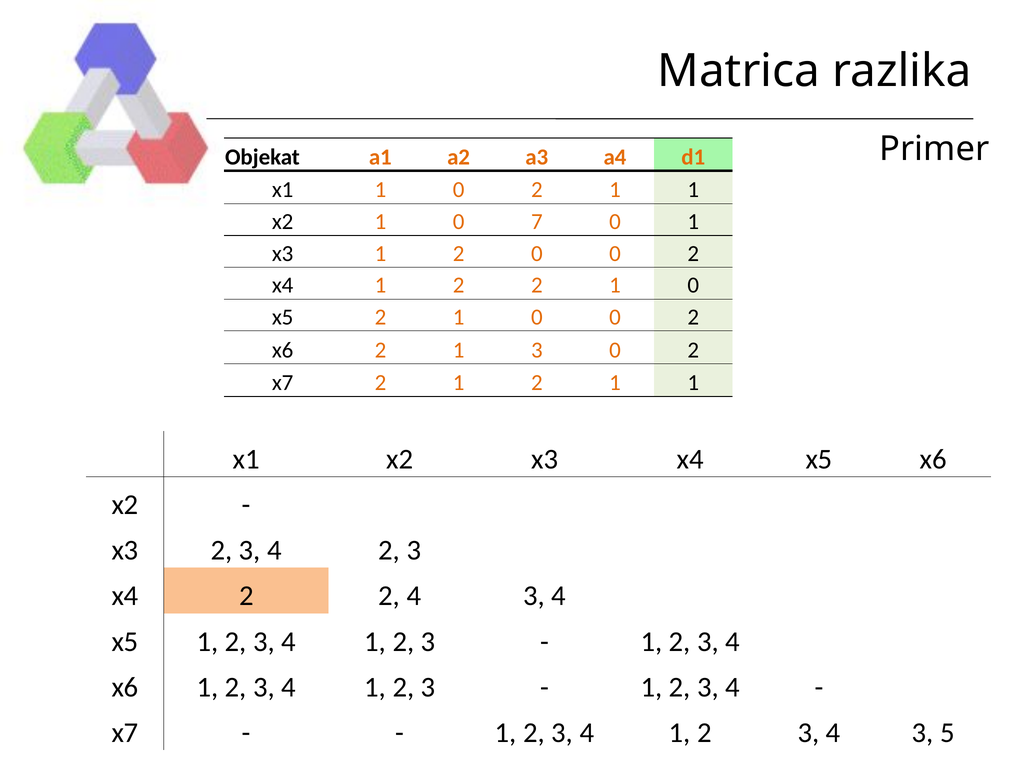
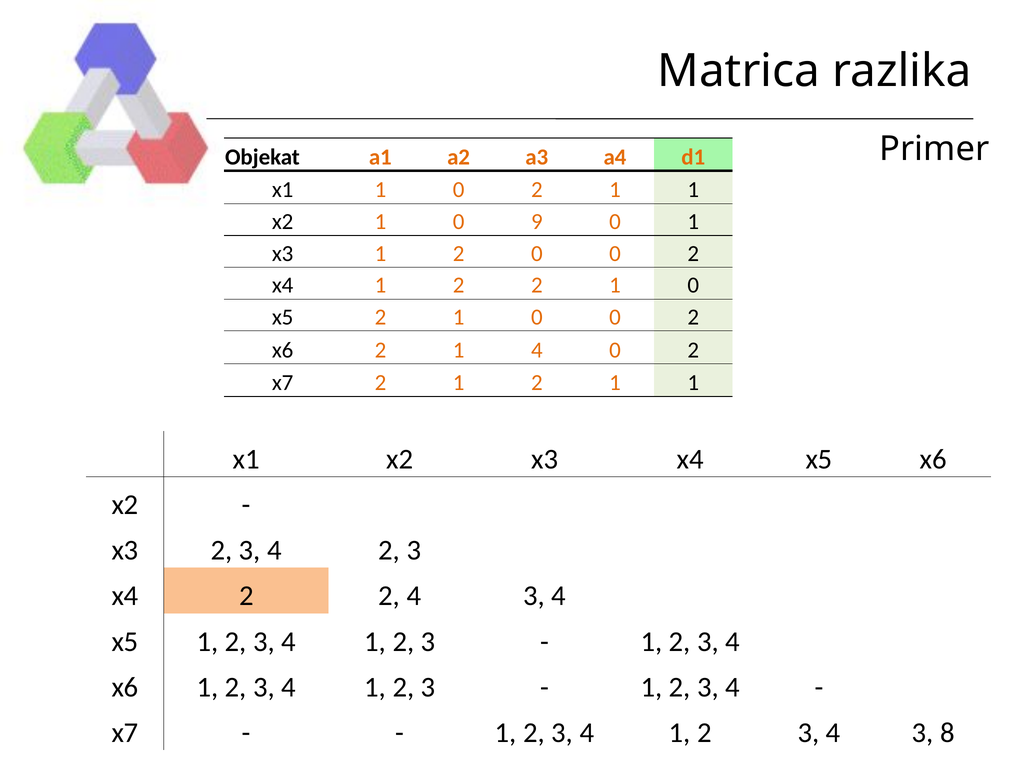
7: 7 -> 9
1 3: 3 -> 4
5: 5 -> 8
